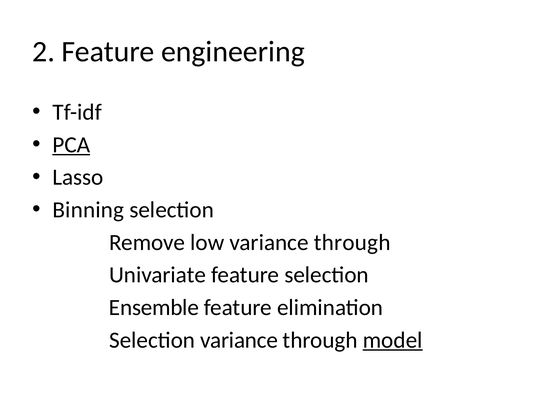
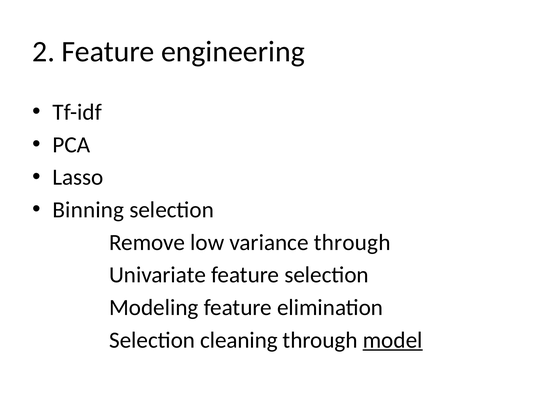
PCA underline: present -> none
Ensemble: Ensemble -> Modeling
Selection variance: variance -> cleaning
